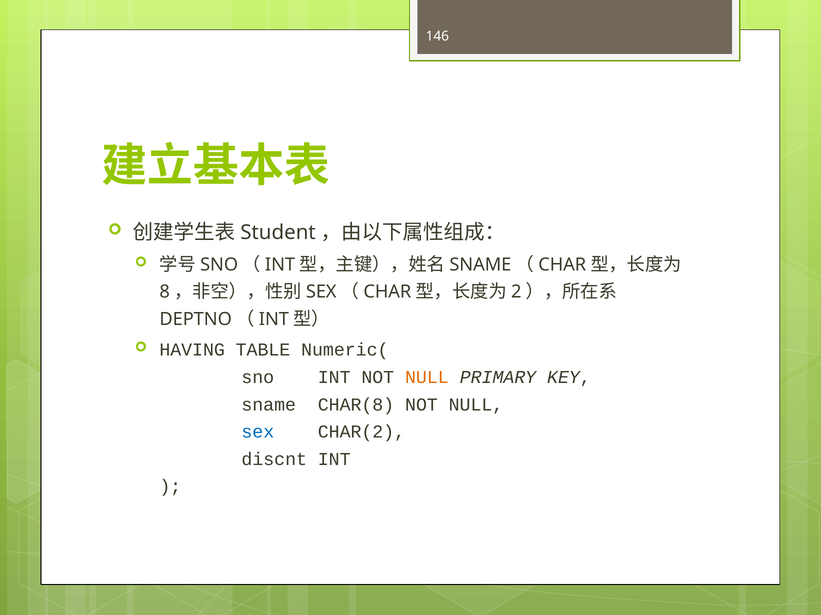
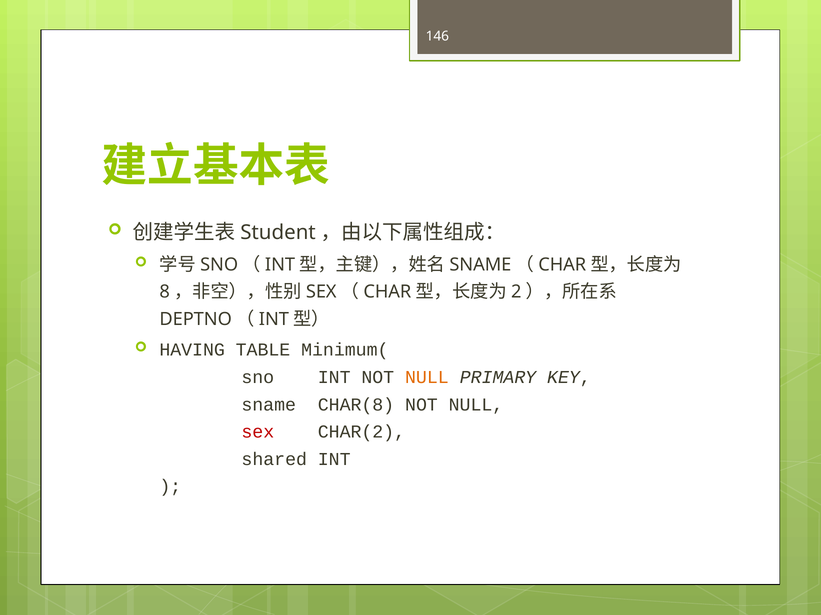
Numeric(: Numeric( -> Minimum(
sex colour: blue -> red
discnt: discnt -> shared
